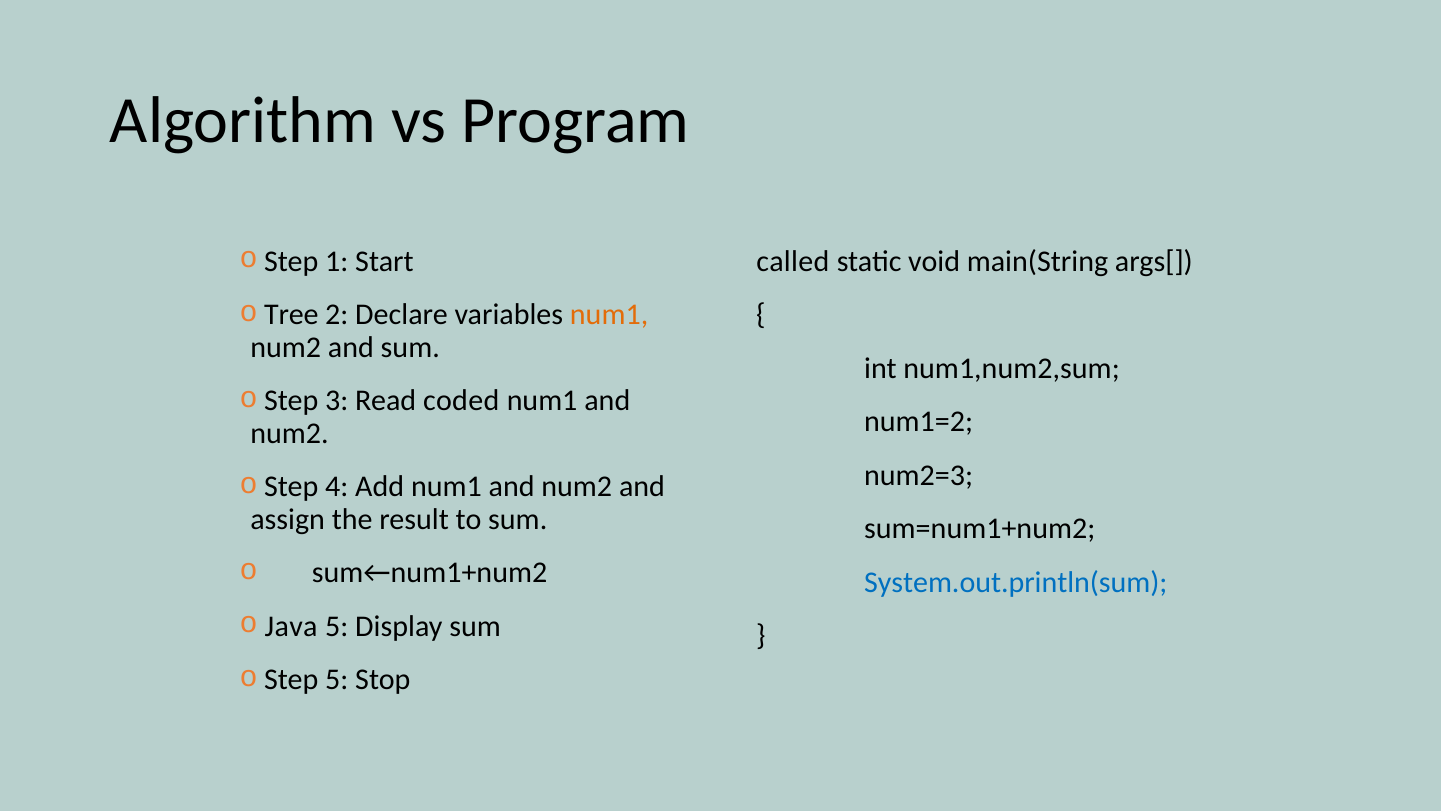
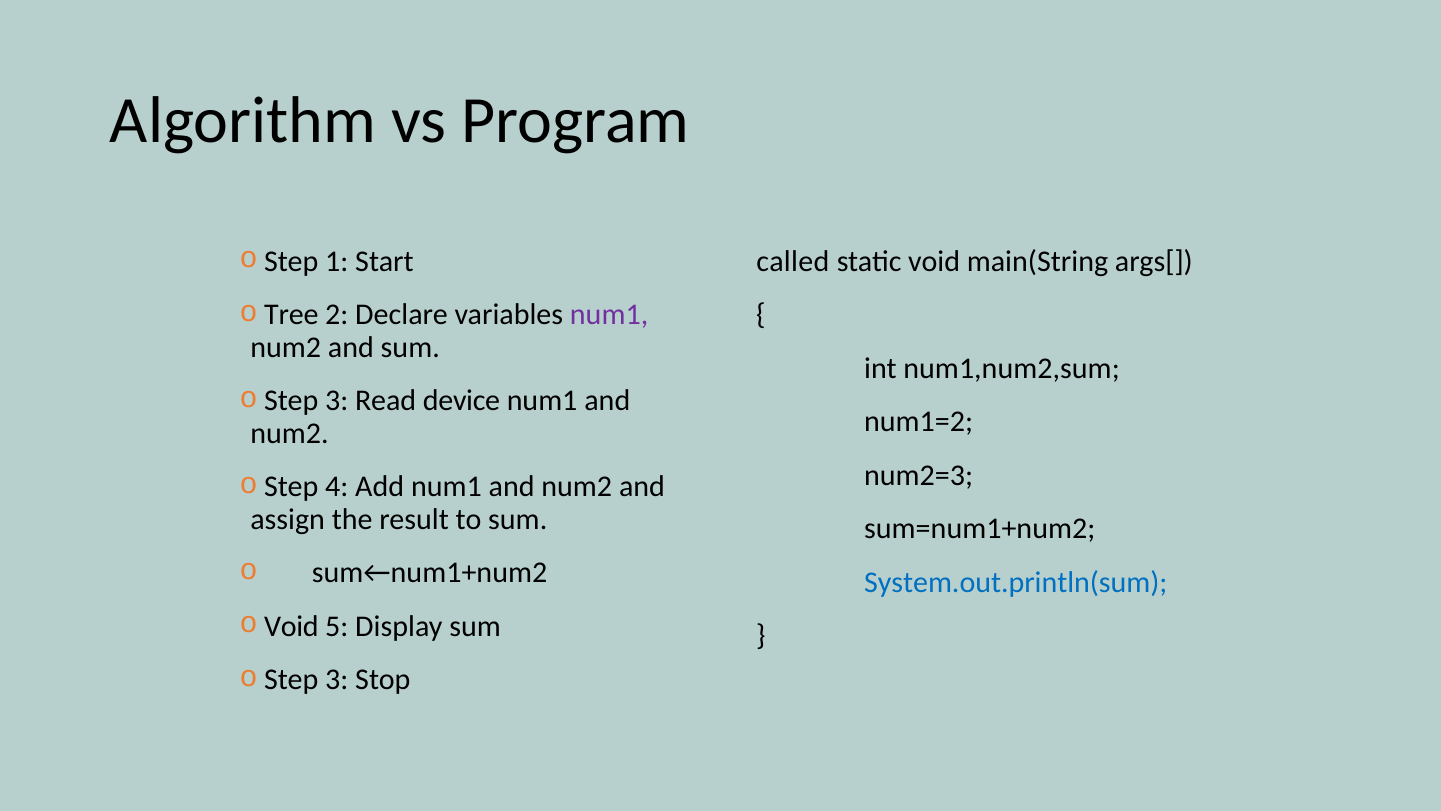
num1 at (609, 315) colour: orange -> purple
coded: coded -> device
Java at (291, 626): Java -> Void
5 at (337, 679): 5 -> 3
